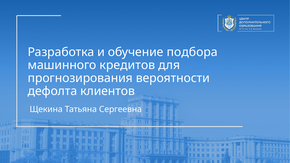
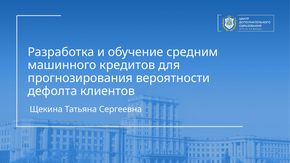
подбора: подбора -> средним
